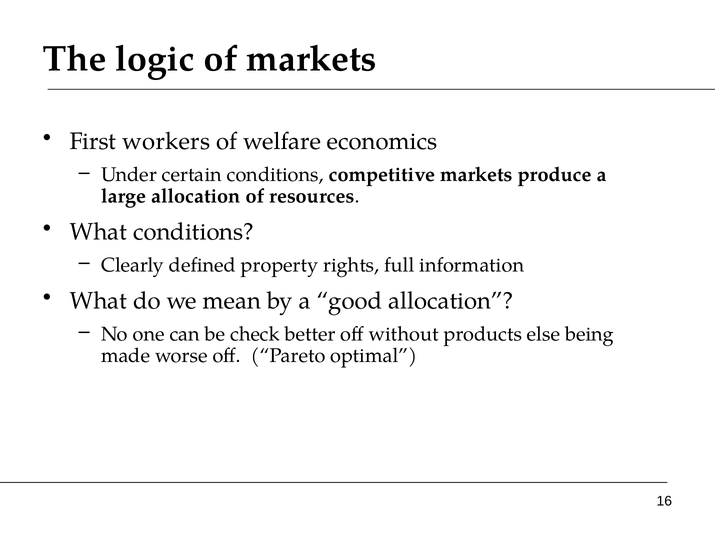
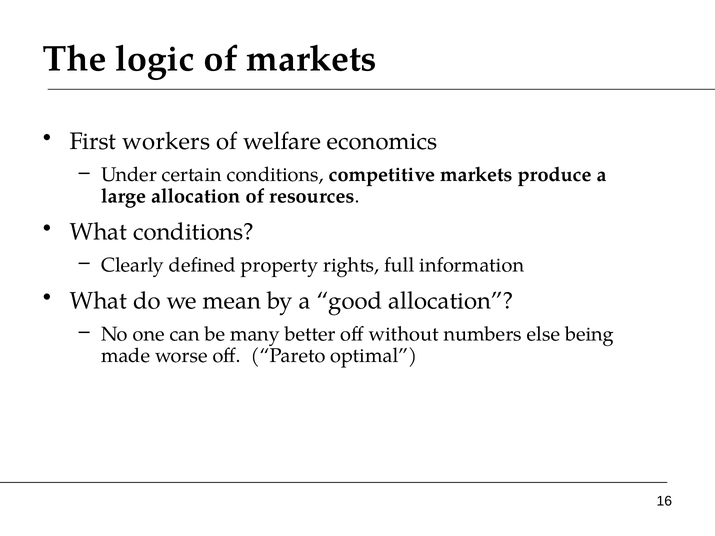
check: check -> many
products: products -> numbers
